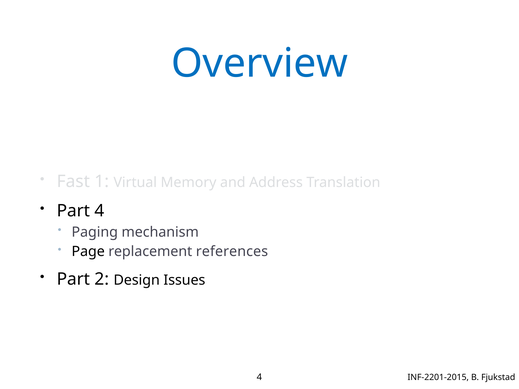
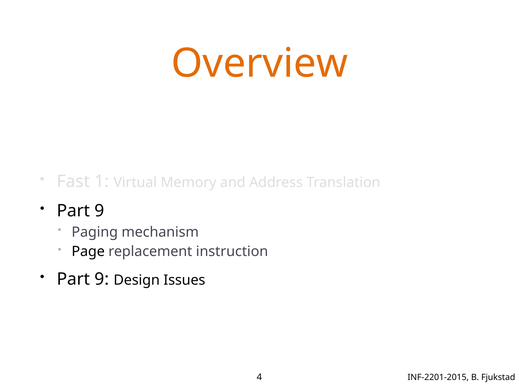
Overview colour: blue -> orange
4 at (100, 211): 4 -> 9
references: references -> instruction
2 at (102, 279): 2 -> 9
